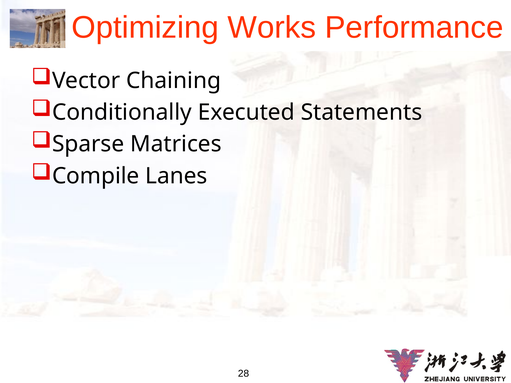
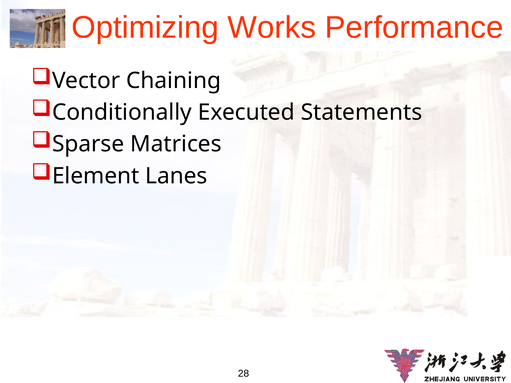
Compile: Compile -> Element
